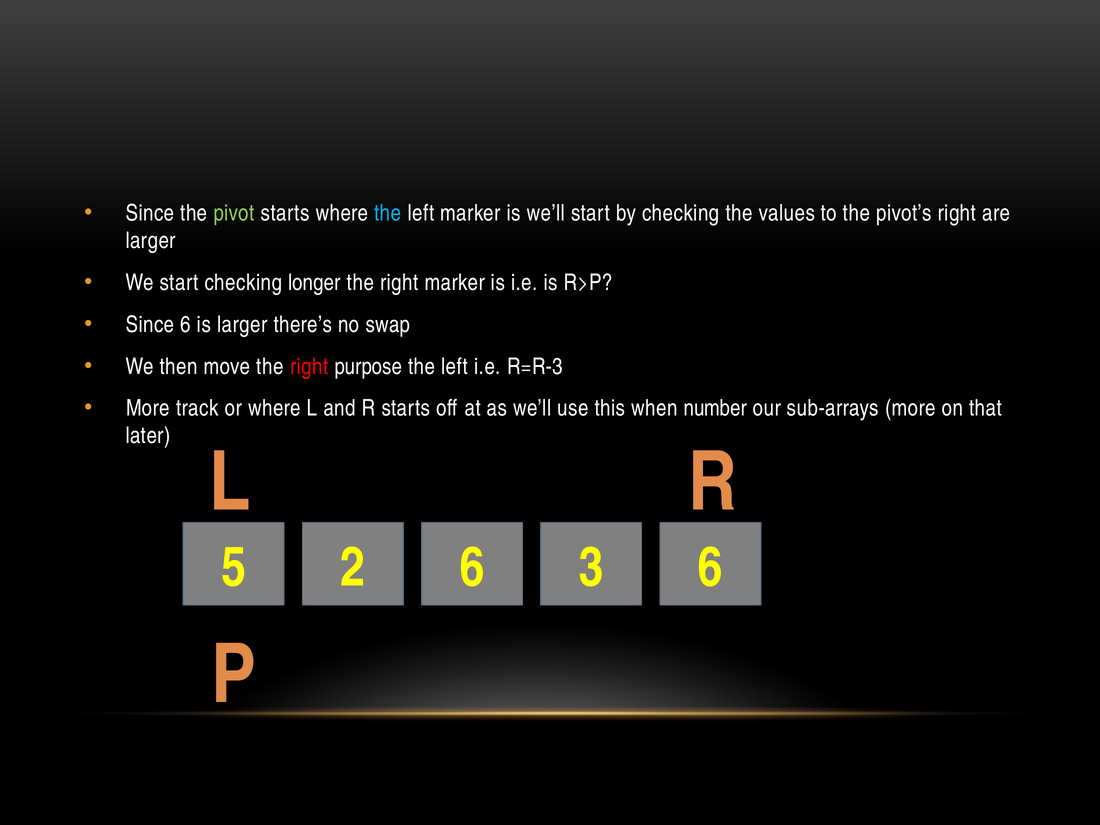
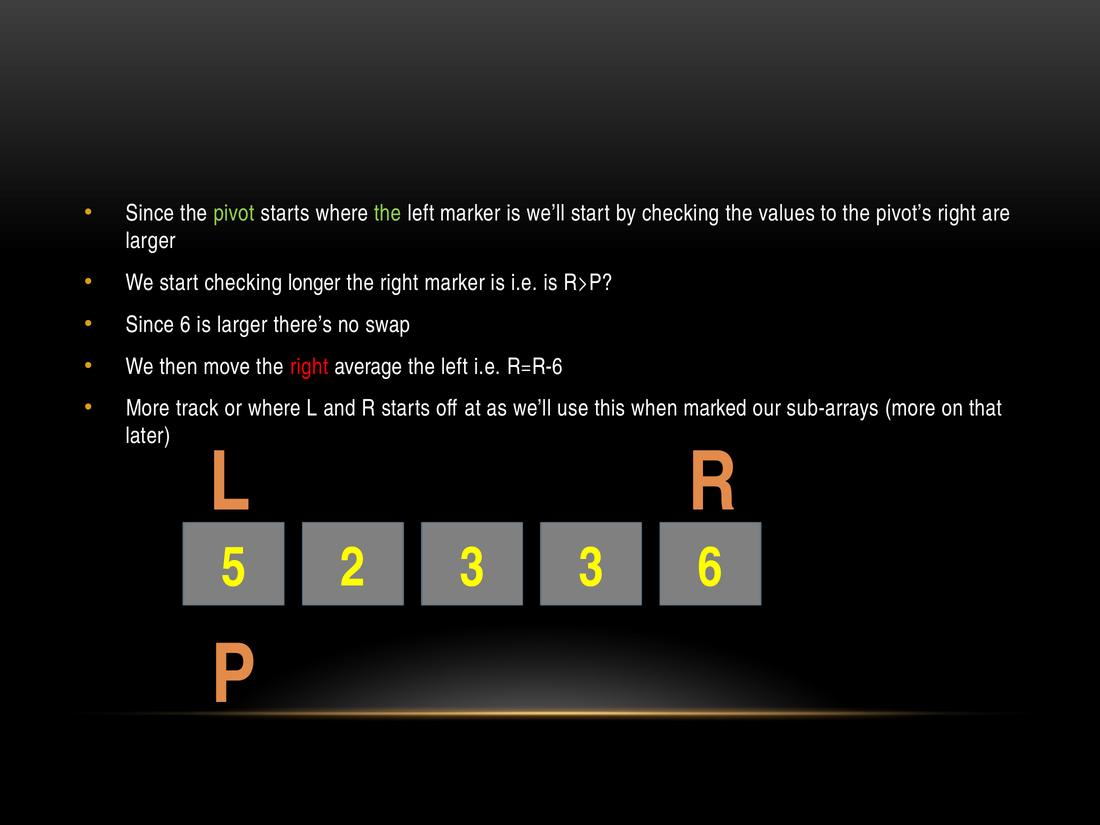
the at (388, 213) colour: light blue -> light green
purpose: purpose -> average
R=R-3: R=R-3 -> R=R-6
number: number -> marked
2 6: 6 -> 3
